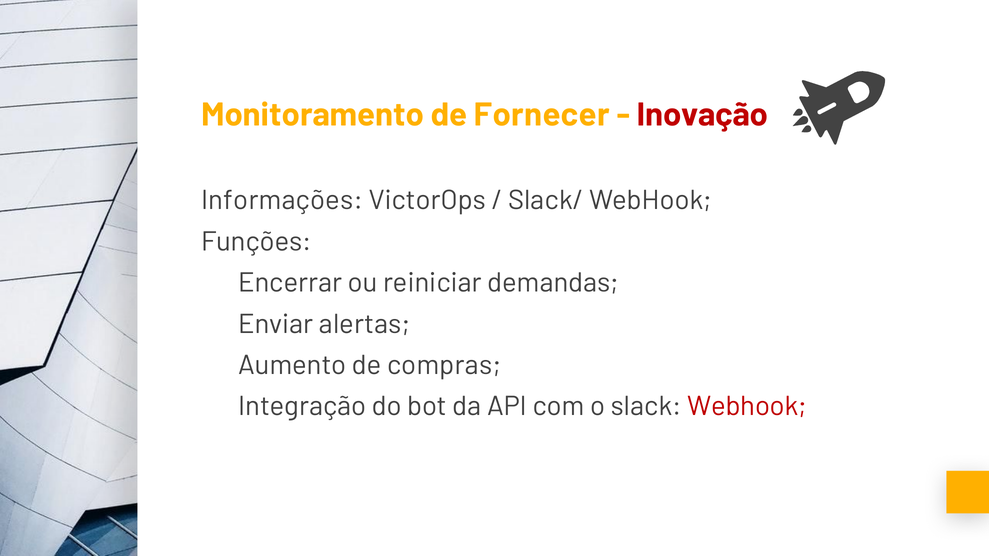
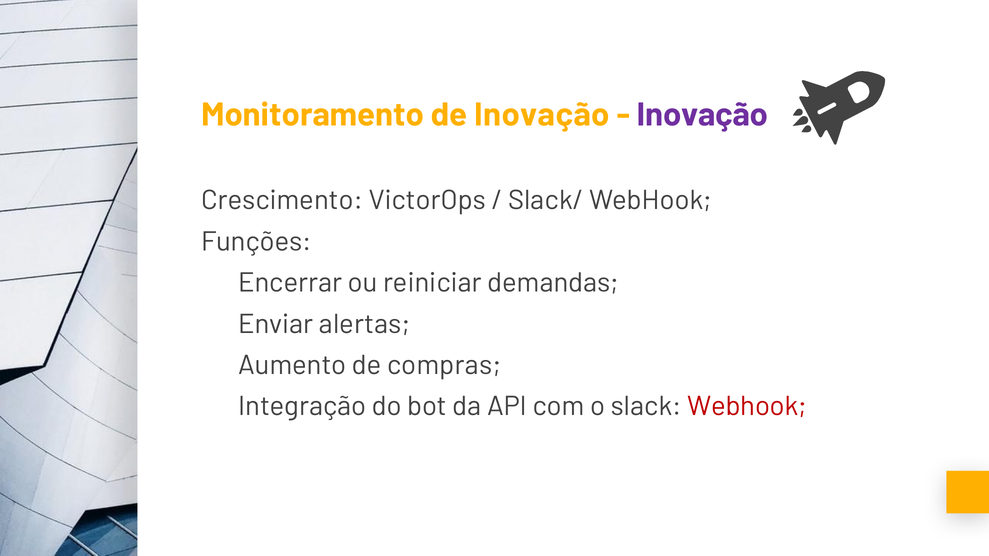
de Fornecer: Fornecer -> Inovação
Inovação at (703, 115) colour: red -> purple
Informações: Informações -> Crescimento
